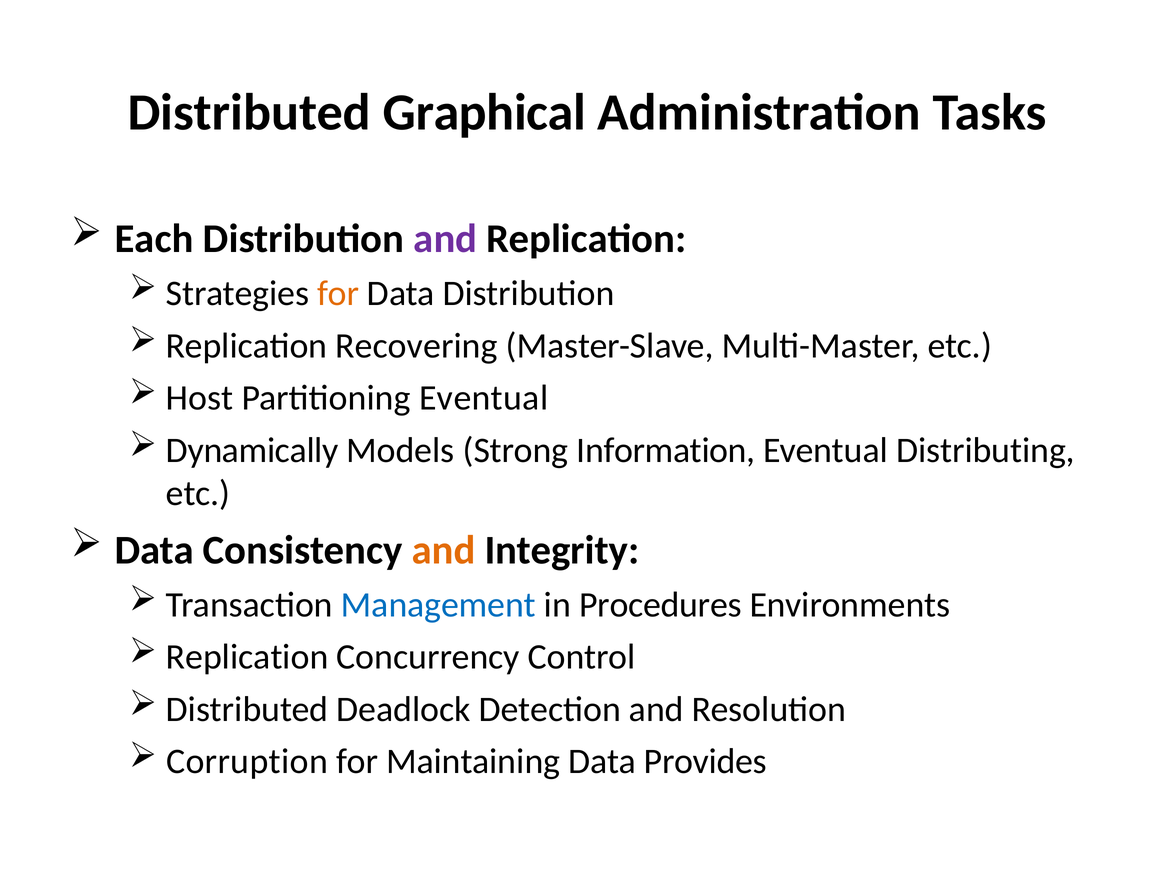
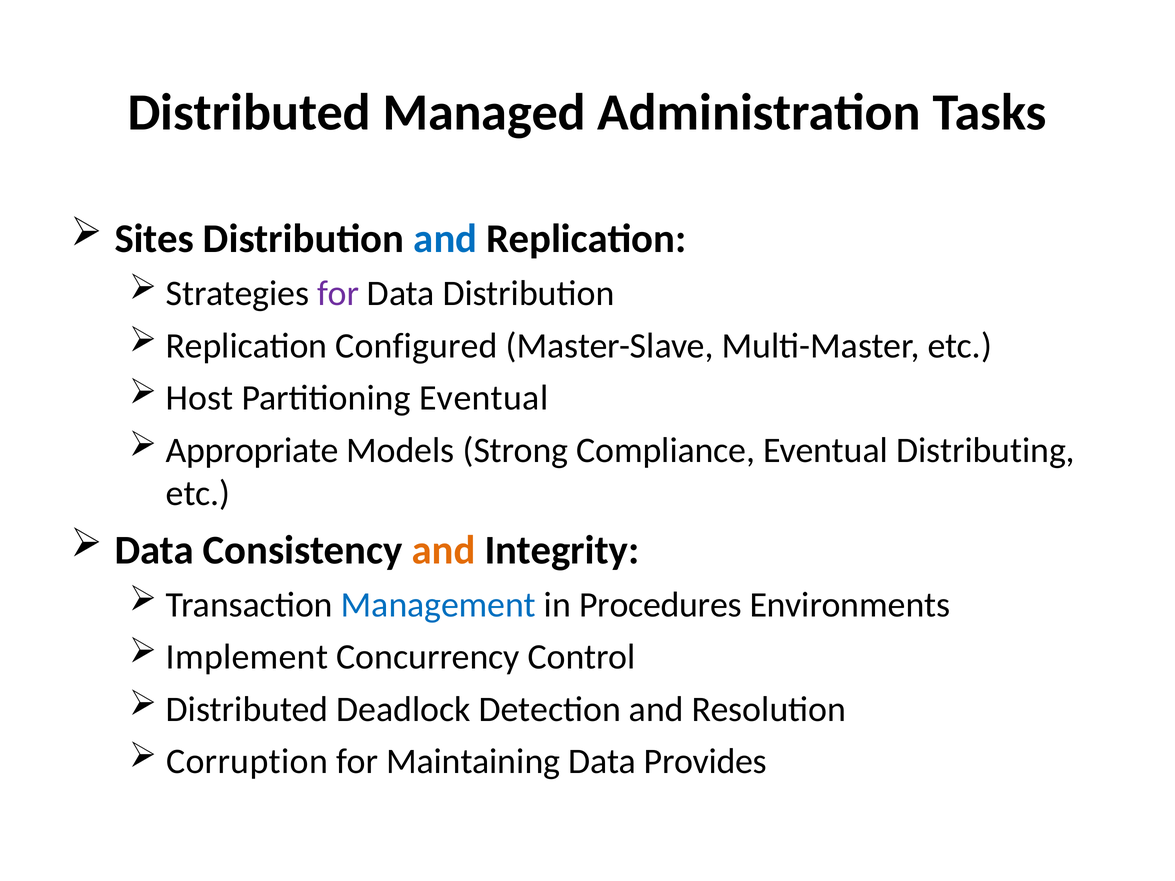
Graphical: Graphical -> Managed
Each: Each -> Sites
and at (445, 239) colour: purple -> blue
for at (338, 294) colour: orange -> purple
Recovering: Recovering -> Configured
Dynamically: Dynamically -> Appropriate
Information: Information -> Compliance
Replication at (247, 657): Replication -> Implement
